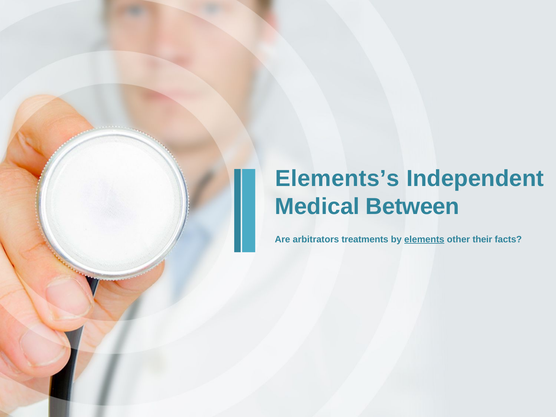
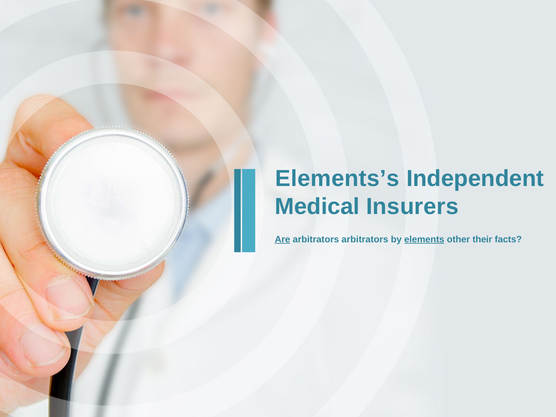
Between: Between -> Insurers
Are underline: none -> present
arbitrators treatments: treatments -> arbitrators
